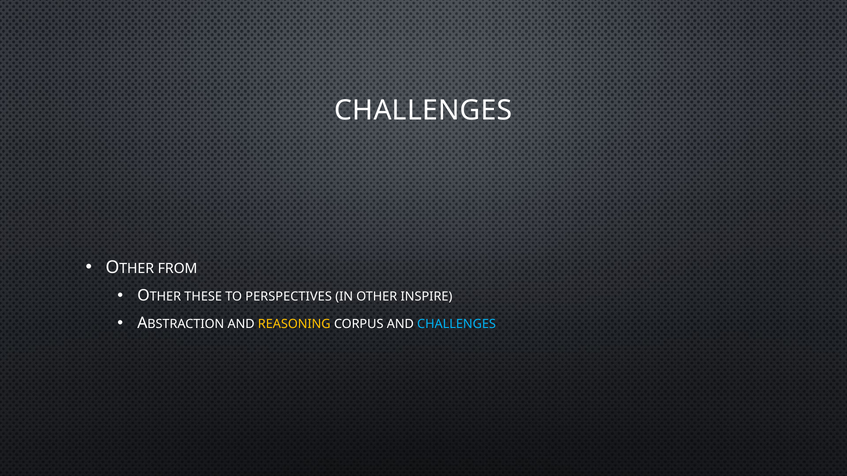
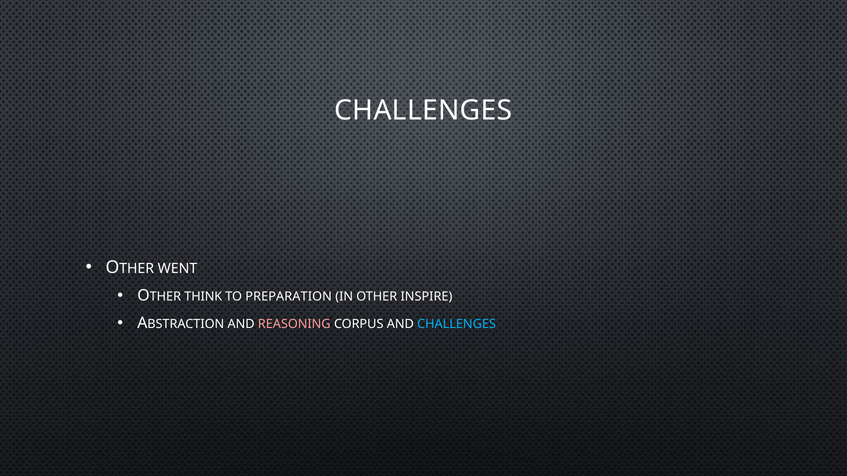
FROM: FROM -> WENT
THESE: THESE -> THINK
PERSPECTIVES: PERSPECTIVES -> PREPARATION
REASONING colour: yellow -> pink
